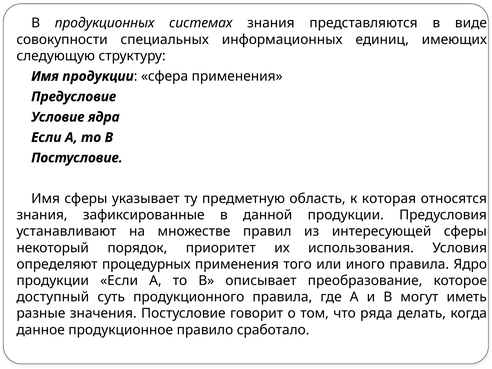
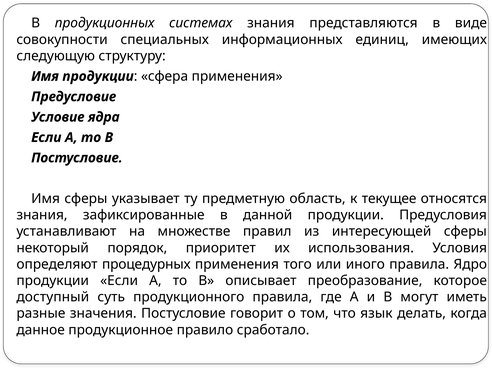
которая: которая -> текущее
ряда: ряда -> язык
